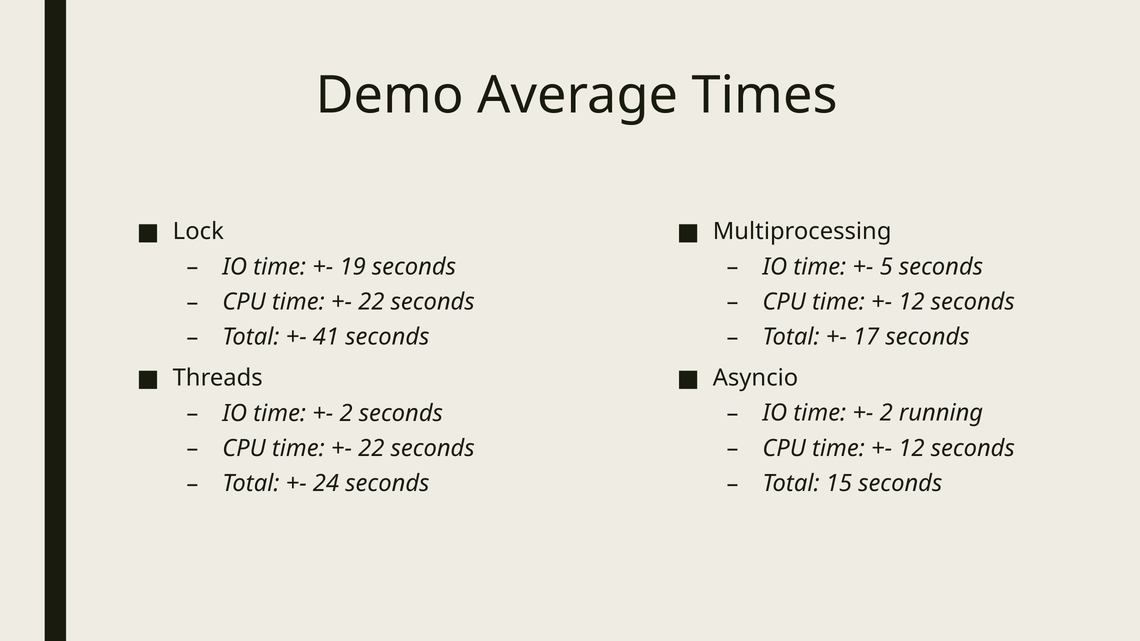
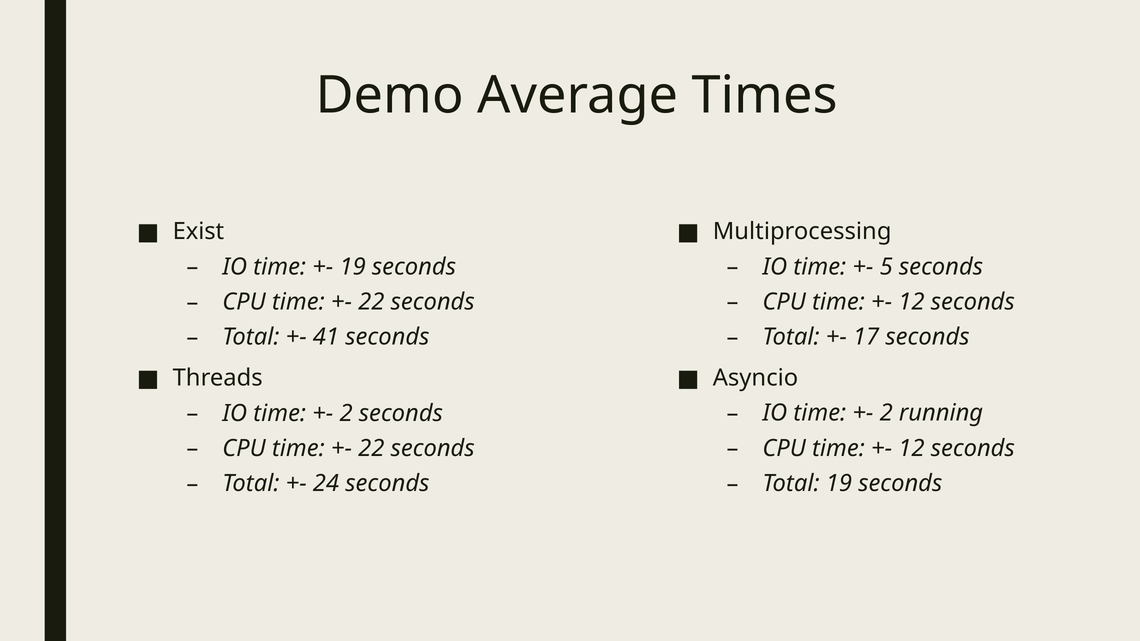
Lock: Lock -> Exist
Total 15: 15 -> 19
